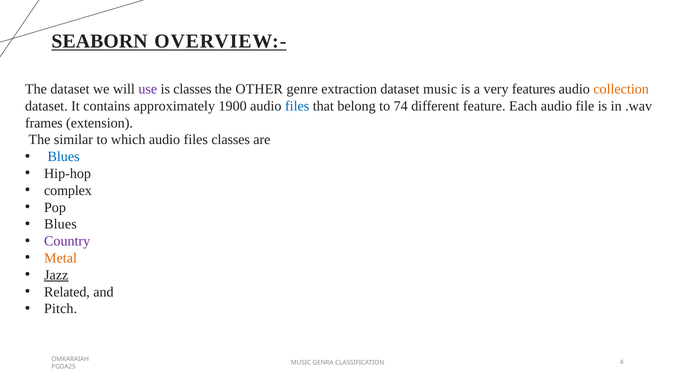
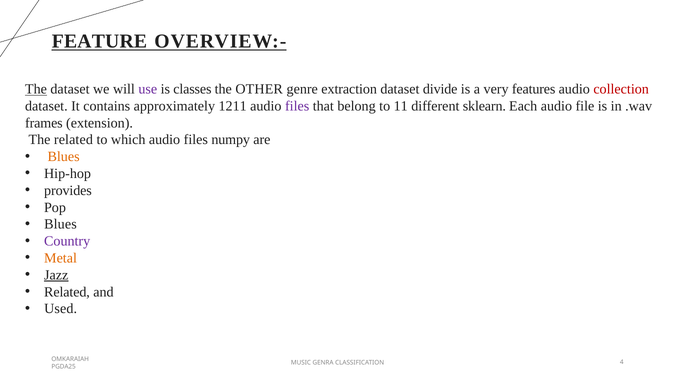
SEABORN: SEABORN -> FEATURE
The at (36, 89) underline: none -> present
dataset music: music -> divide
collection colour: orange -> red
1900: 1900 -> 1211
files at (297, 106) colour: blue -> purple
74: 74 -> 11
feature: feature -> sklearn
The similar: similar -> related
files classes: classes -> numpy
Blues at (64, 157) colour: blue -> orange
complex: complex -> provides
Pitch: Pitch -> Used
